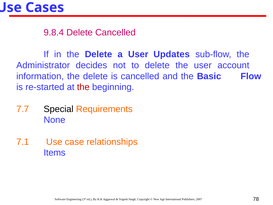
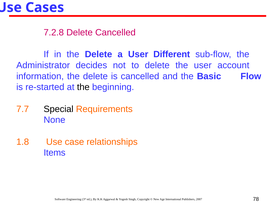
9.8.4: 9.8.4 -> 7.2.8
Updates: Updates -> Different
the at (83, 87) colour: red -> black
7.1: 7.1 -> 1.8
